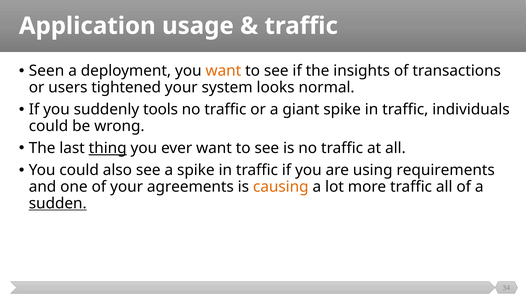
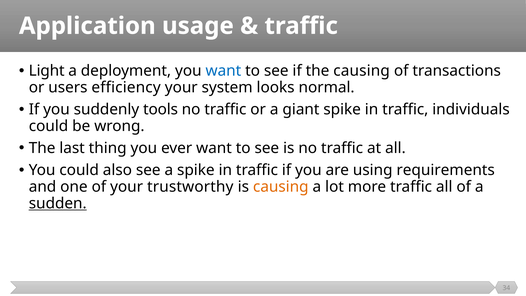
Seen: Seen -> Light
want at (223, 71) colour: orange -> blue
the insights: insights -> causing
tightened: tightened -> efficiency
thing underline: present -> none
agreements: agreements -> trustworthy
